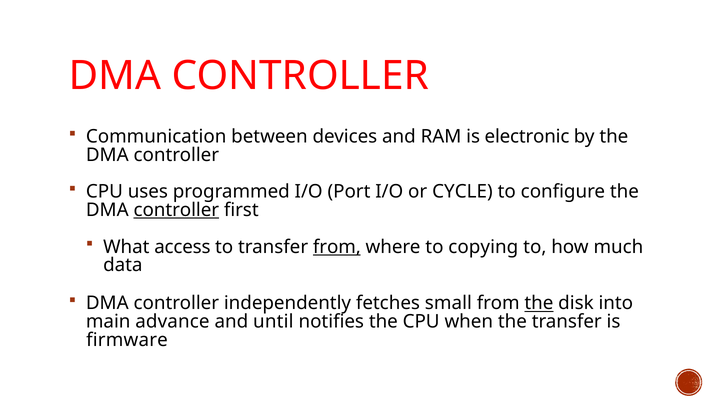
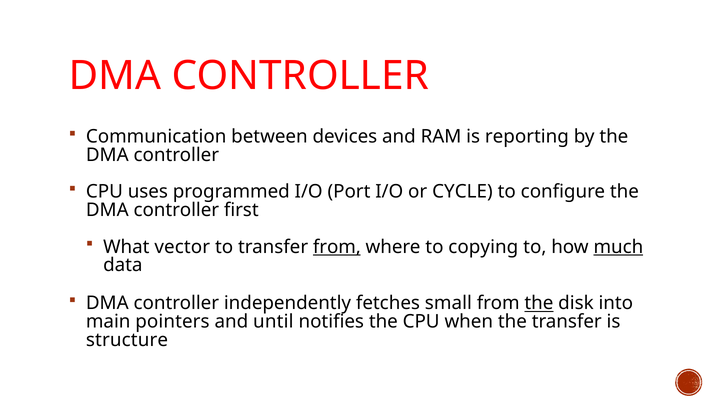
electronic: electronic -> reporting
controller at (176, 210) underline: present -> none
access: access -> vector
much underline: none -> present
advance: advance -> pointers
firmware: firmware -> structure
